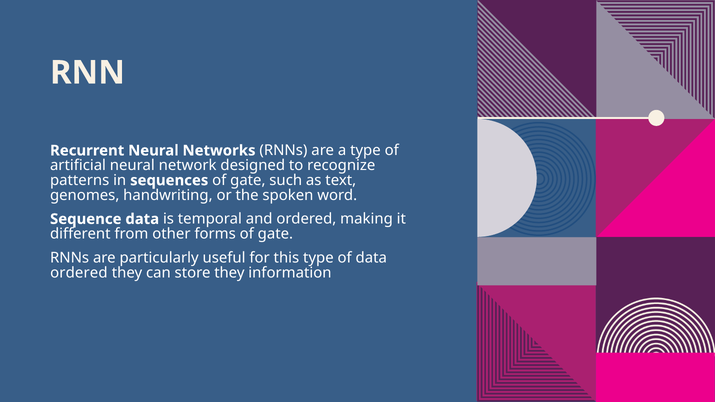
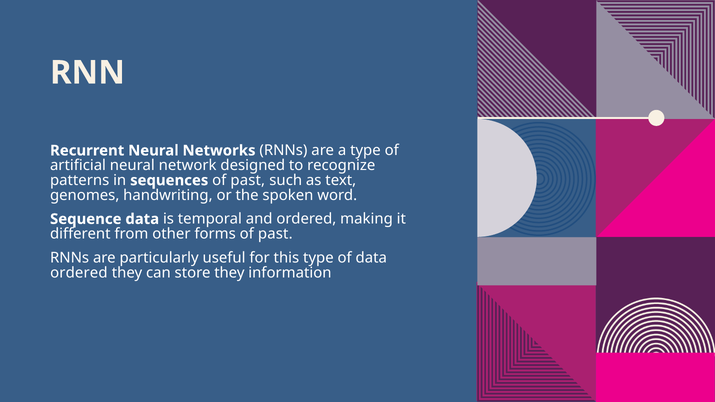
sequences of gate: gate -> past
forms of gate: gate -> past
